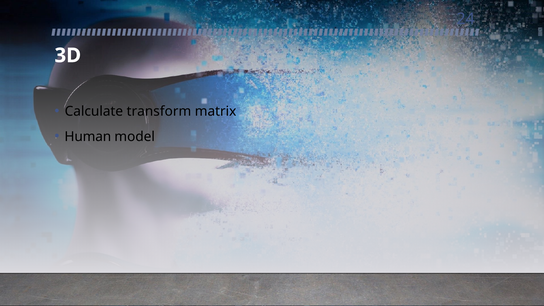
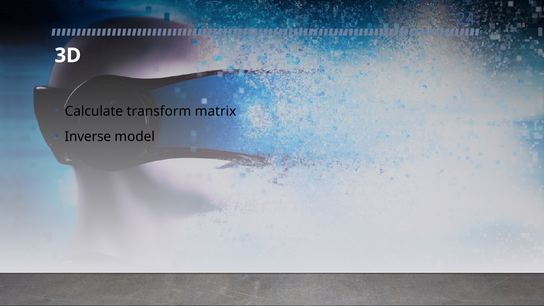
Human: Human -> Inverse
